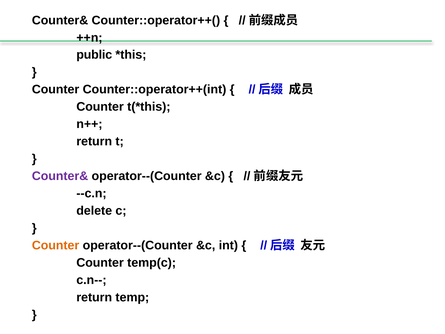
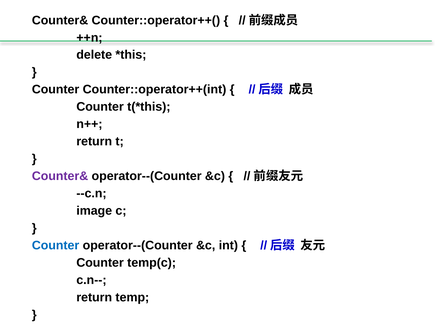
public: public -> delete
delete: delete -> image
Counter at (56, 245) colour: orange -> blue
